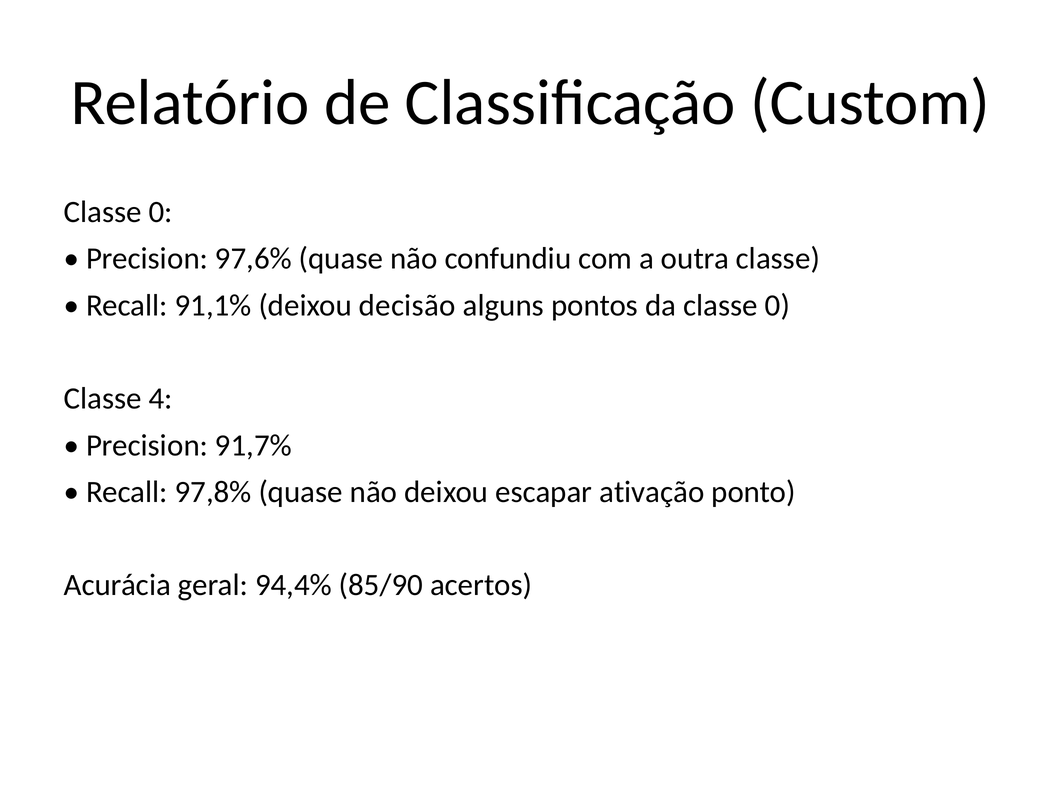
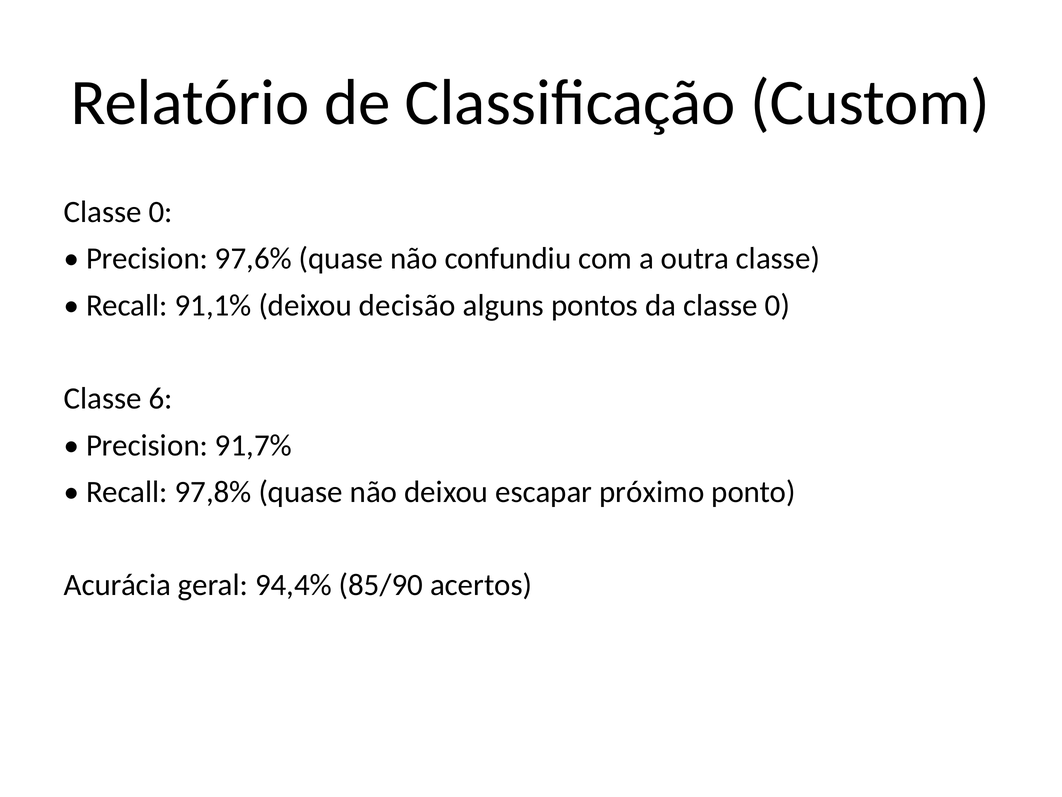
4: 4 -> 6
ativação: ativação -> próximo
